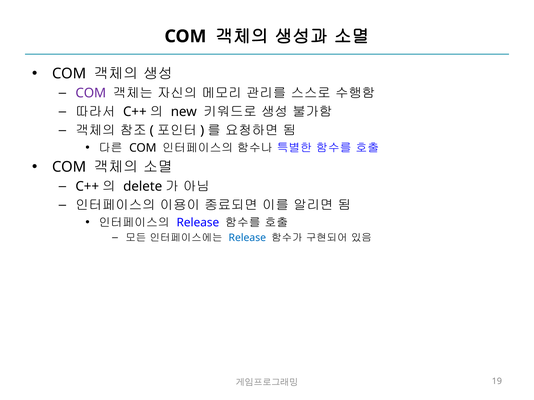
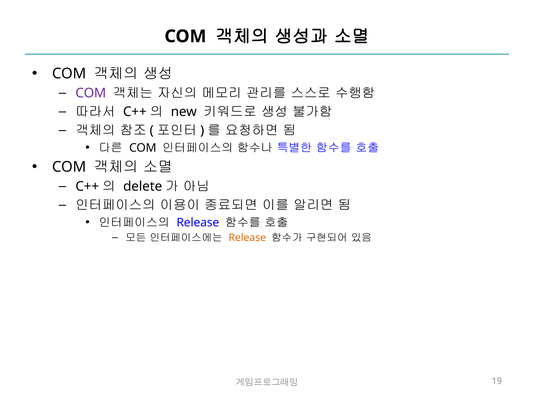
Release at (247, 238) colour: blue -> orange
